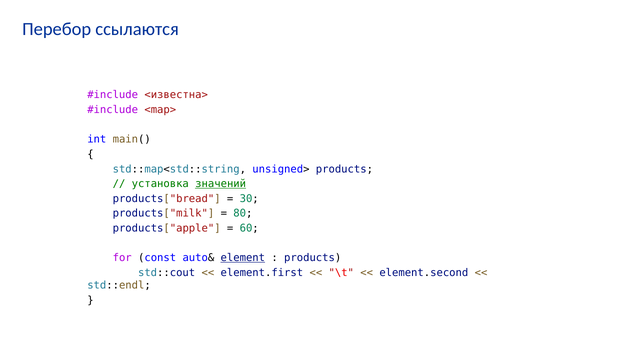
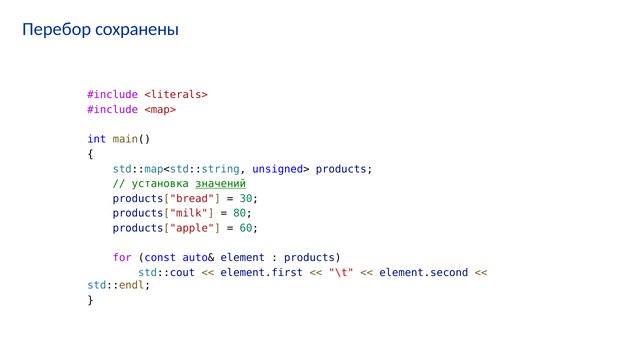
ссылаются: ссылаются -> сохранены
<известна>: <известна> -> <literals>
element underline: present -> none
